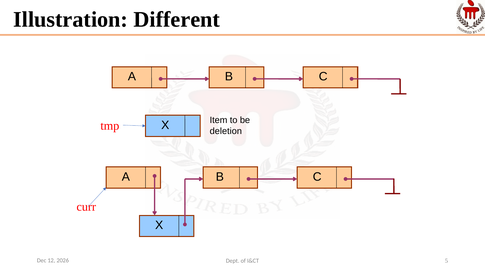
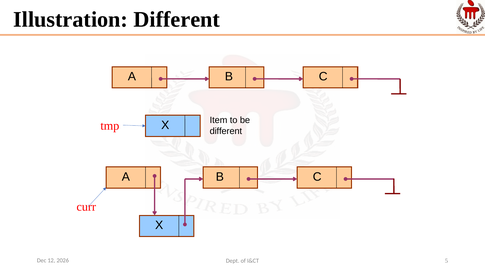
deletion at (226, 131): deletion -> different
